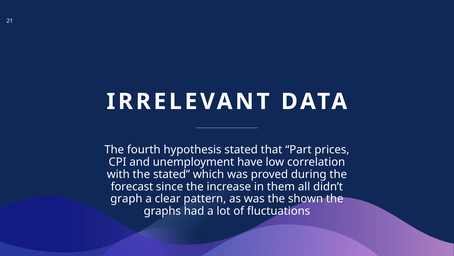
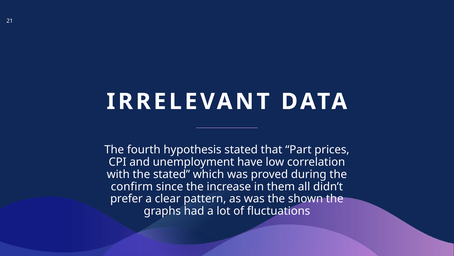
forecast: forecast -> confirm
graph: graph -> prefer
